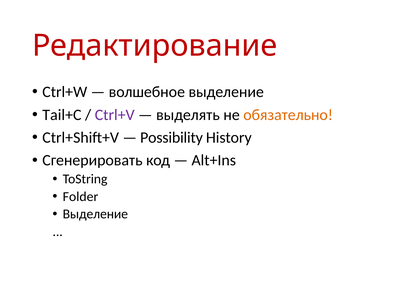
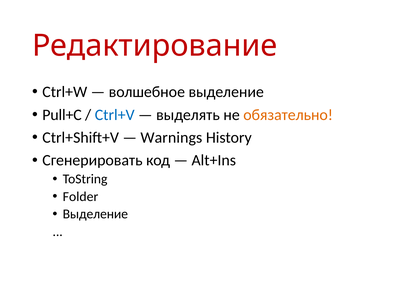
Tail+C: Tail+C -> Pull+C
Ctrl+V colour: purple -> blue
Possibility: Possibility -> Warnings
